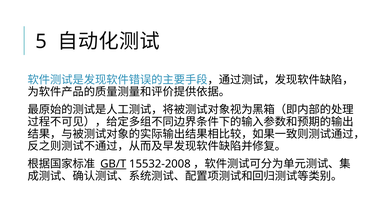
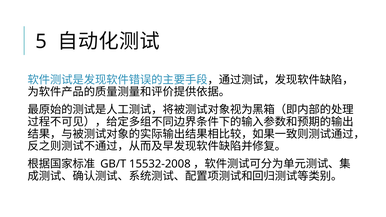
GB/T underline: present -> none
